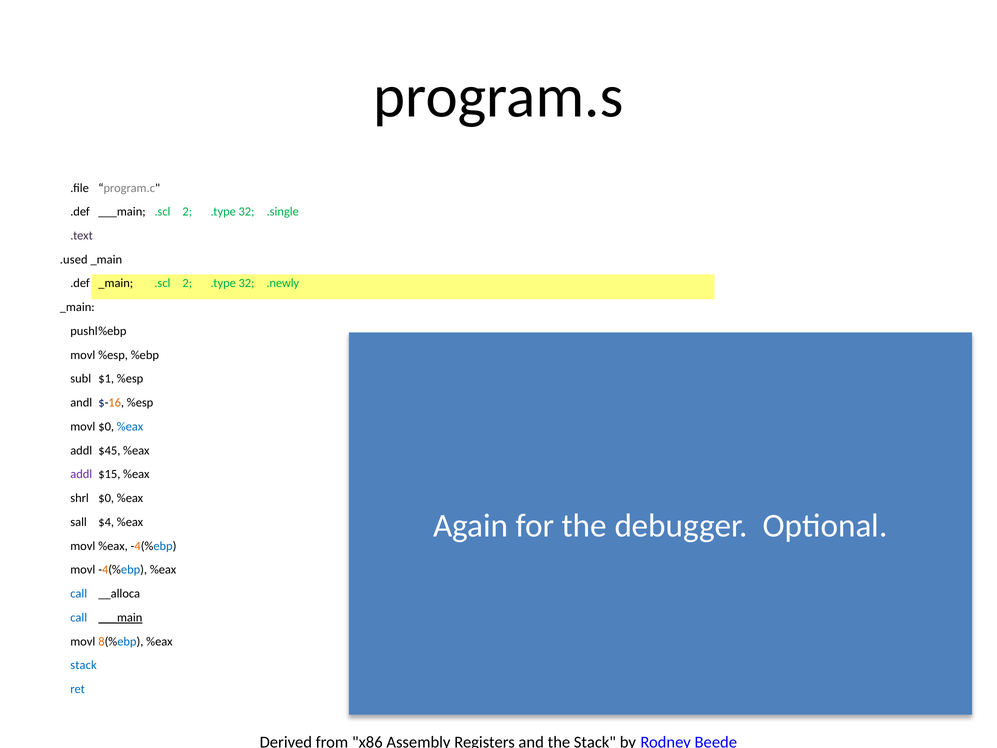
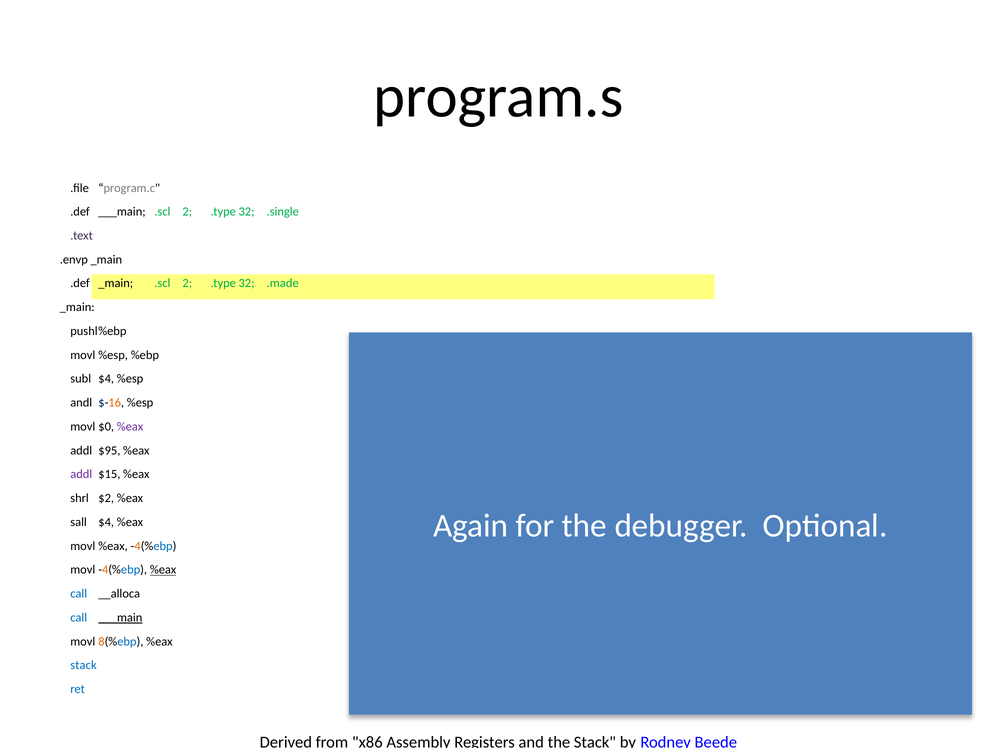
.used: .used -> .envp
.newly: .newly -> .made
subl $1: $1 -> $4
%eax at (130, 426) colour: blue -> purple
$45: $45 -> $95
$0: $0 -> $2
%eax at (163, 570) underline: none -> present
